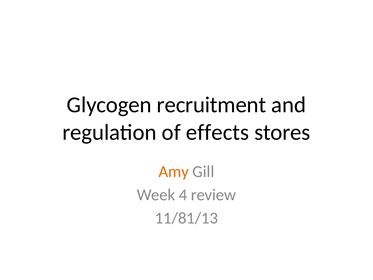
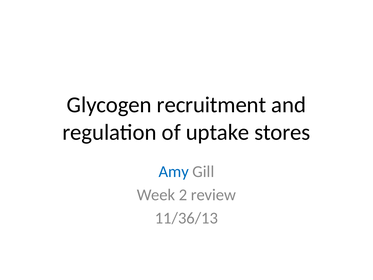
effects: effects -> uptake
Amy colour: orange -> blue
4: 4 -> 2
11/81/13: 11/81/13 -> 11/36/13
